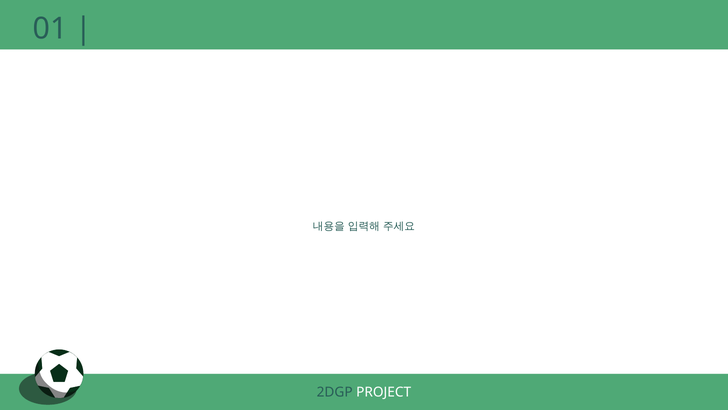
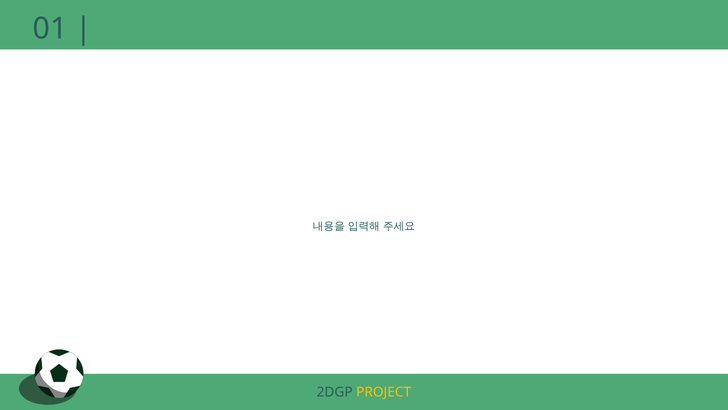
PROJECT colour: white -> yellow
